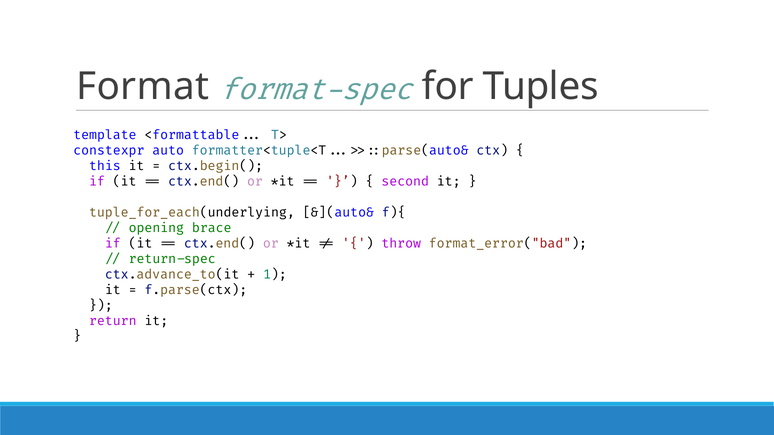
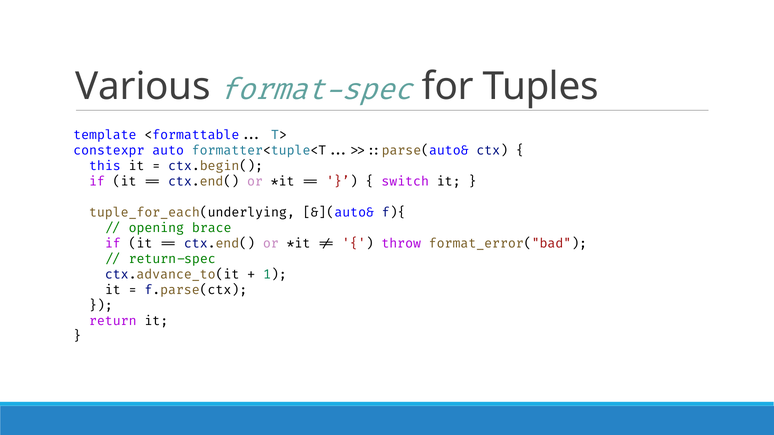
Format: Format -> Various
second: second -> switch
